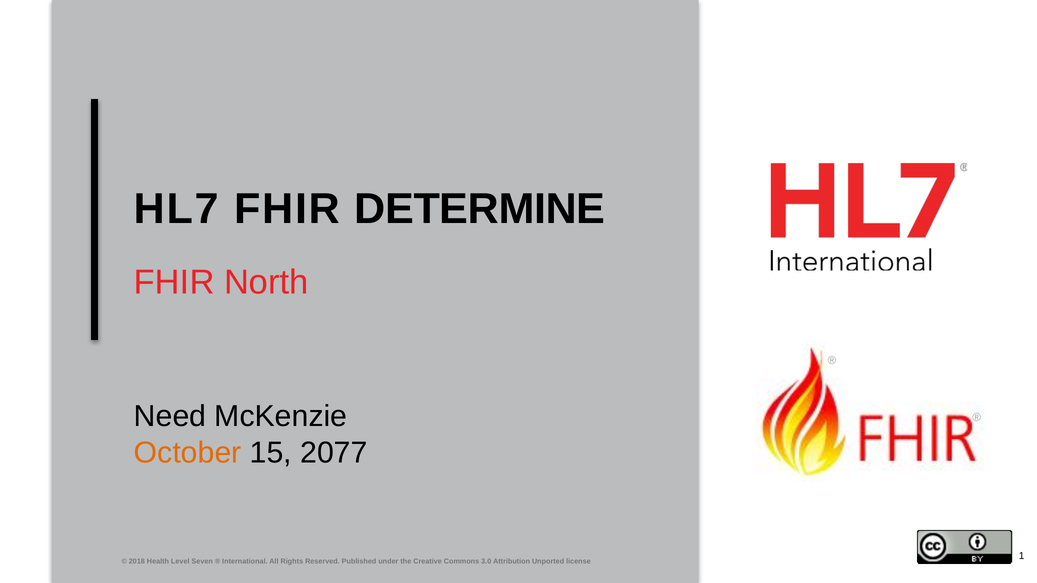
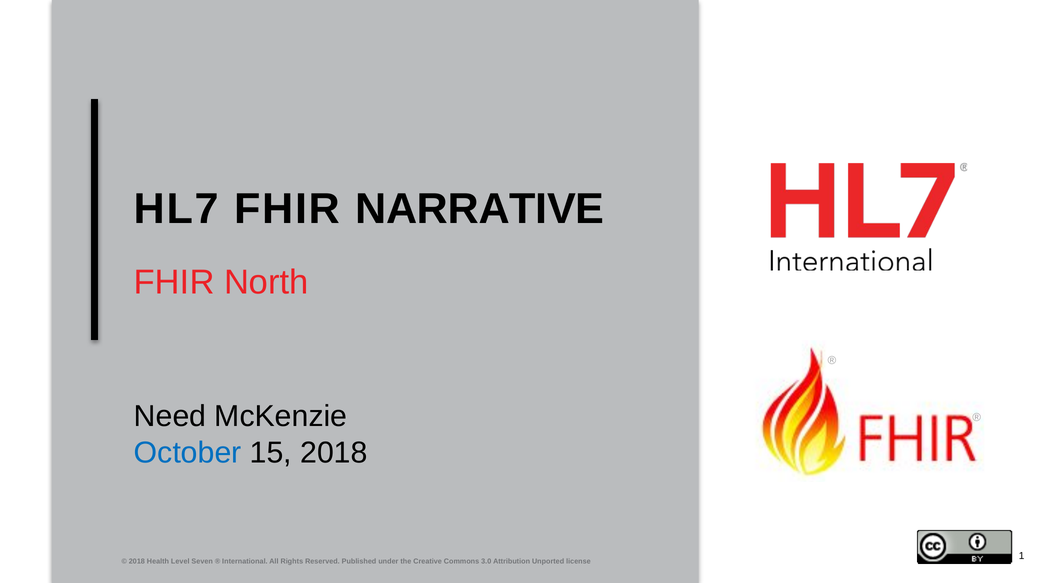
DETERMINE: DETERMINE -> NARRATIVE
October colour: orange -> blue
15 2077: 2077 -> 2018
